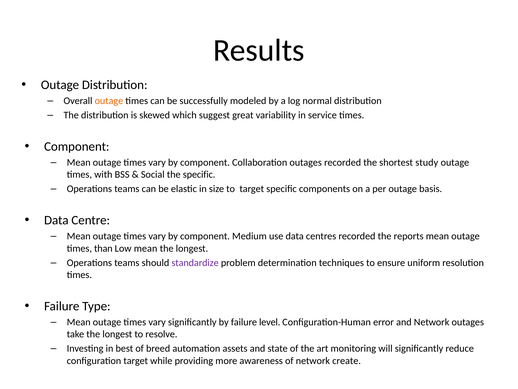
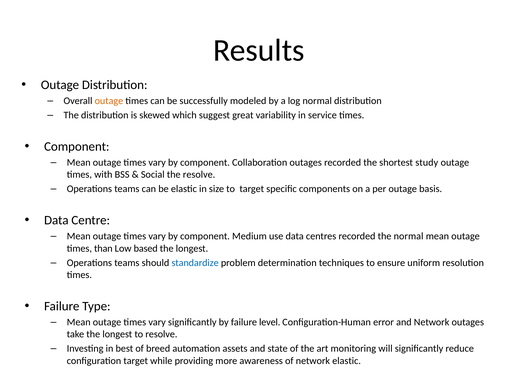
the specific: specific -> resolve
the reports: reports -> normal
Low mean: mean -> based
standardize colour: purple -> blue
network create: create -> elastic
